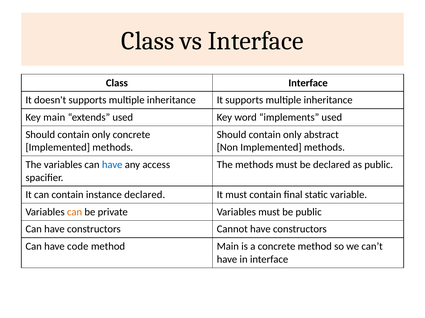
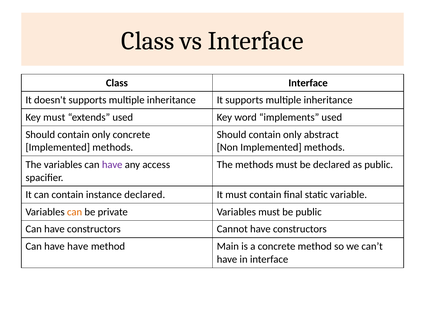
Key main: main -> must
have at (112, 165) colour: blue -> purple
have code: code -> have
